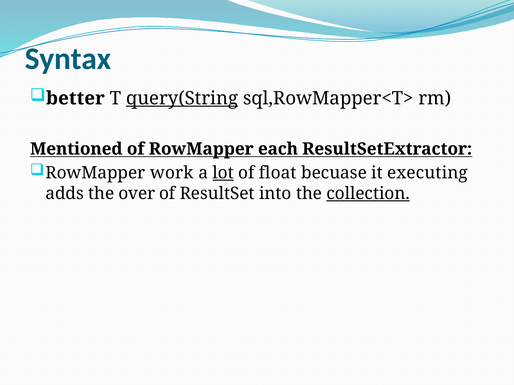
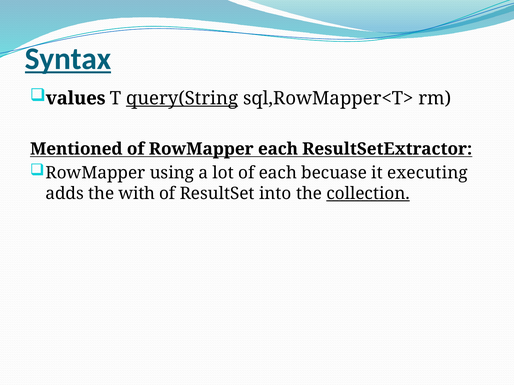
Syntax underline: none -> present
better: better -> values
work: work -> using
lot underline: present -> none
of float: float -> each
over: over -> with
